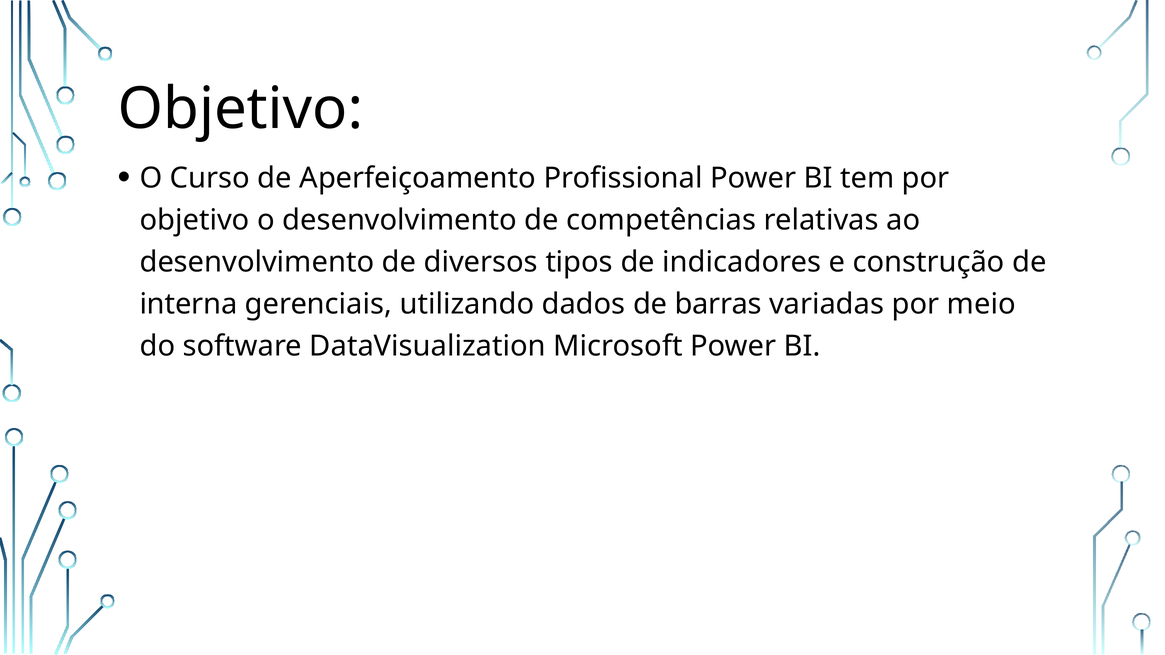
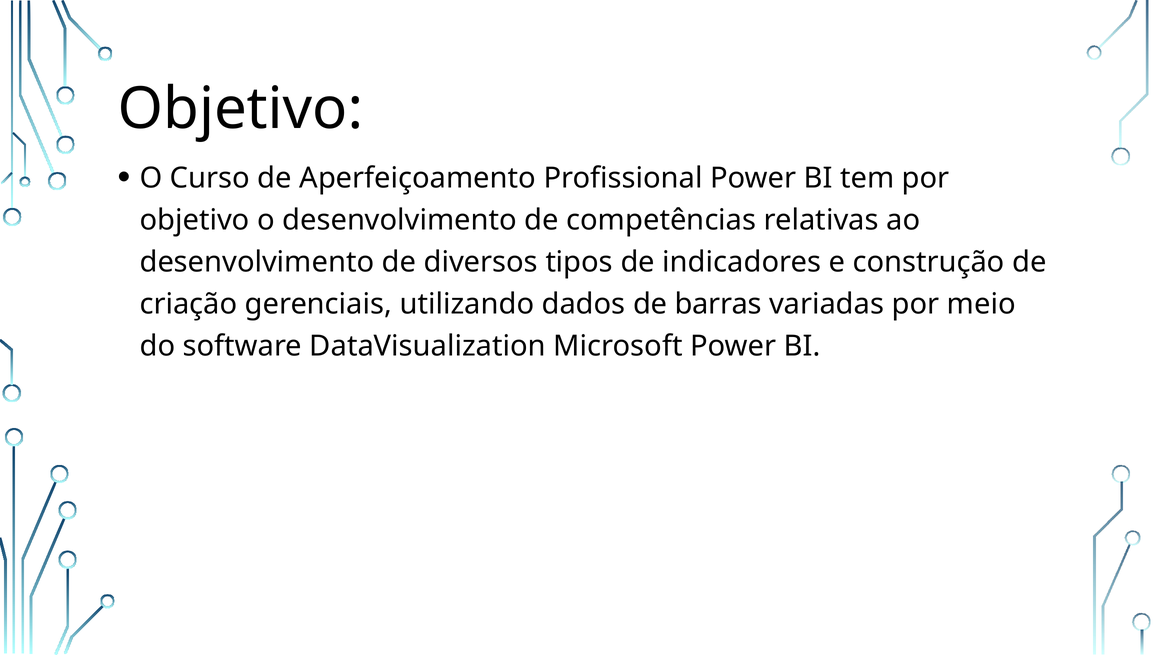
interna: interna -> criação
